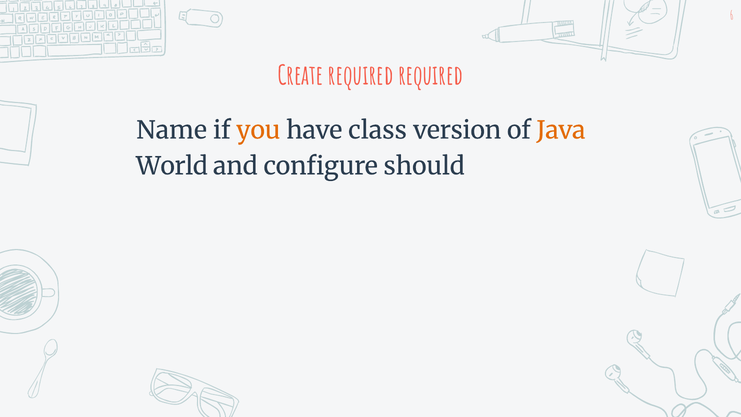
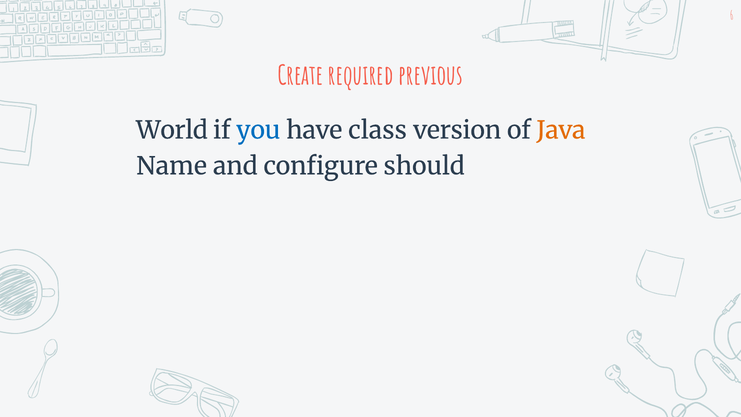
required required: required -> previous
Name: Name -> World
you colour: orange -> blue
World: World -> Name
